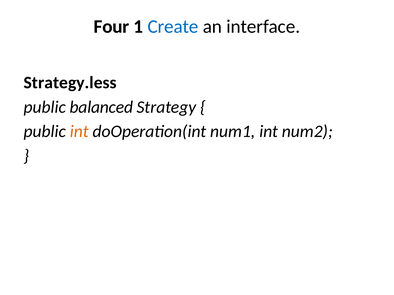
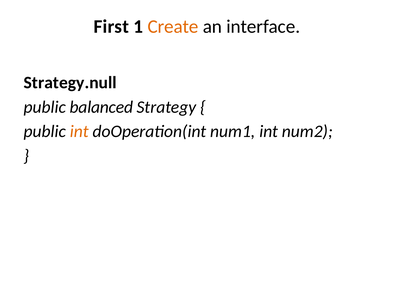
Four: Four -> First
Create colour: blue -> orange
Strategy.less: Strategy.less -> Strategy.null
